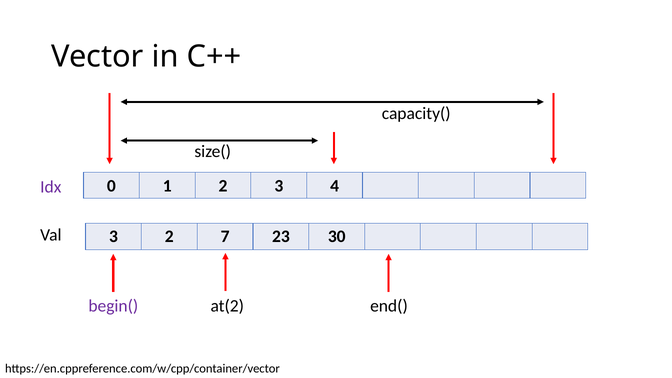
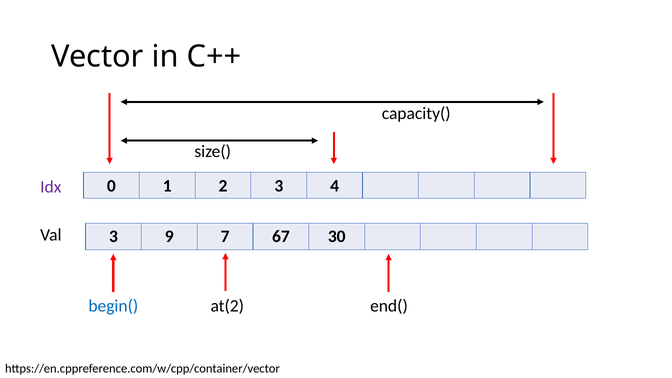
3 2: 2 -> 9
23: 23 -> 67
begin( colour: purple -> blue
